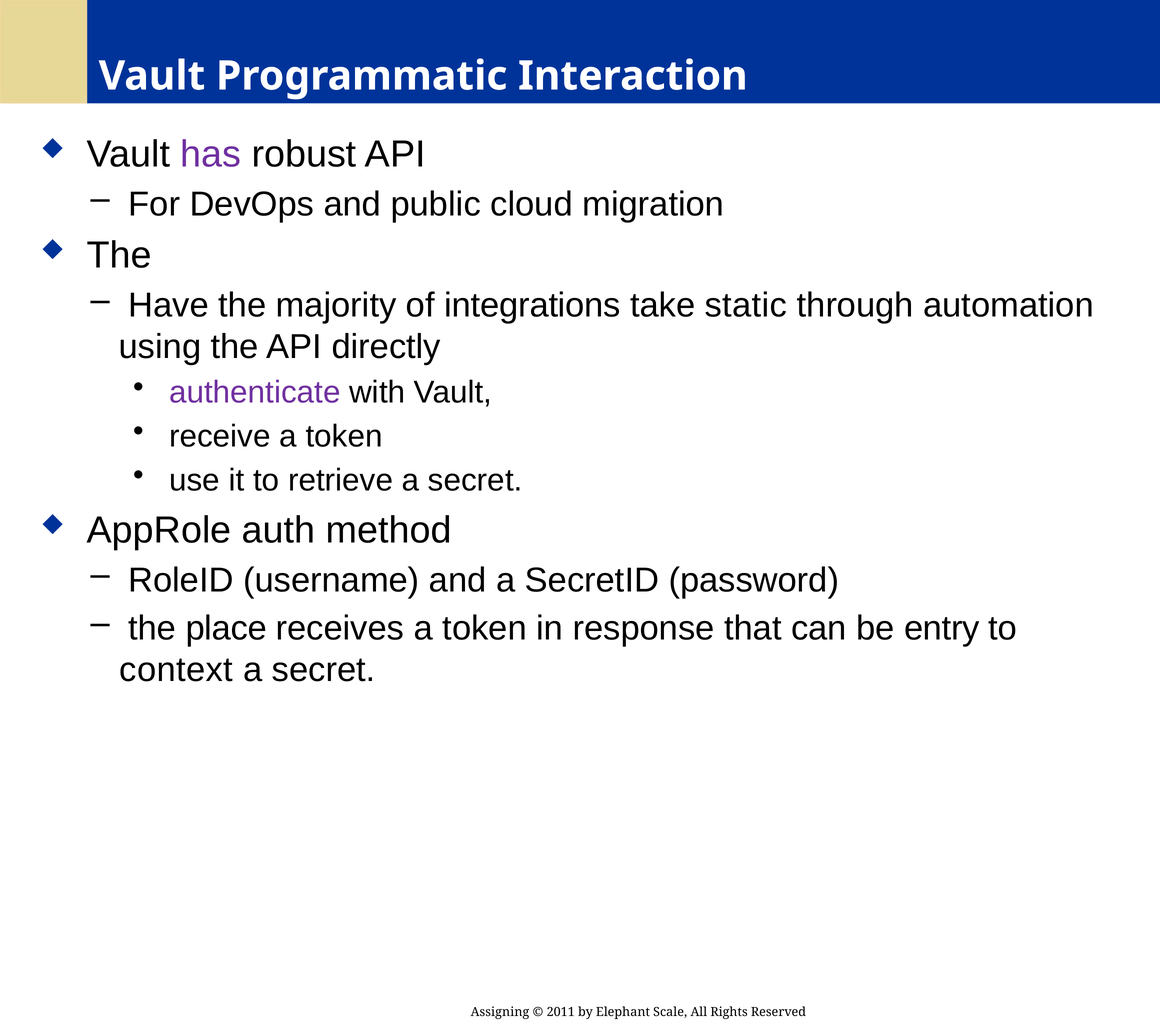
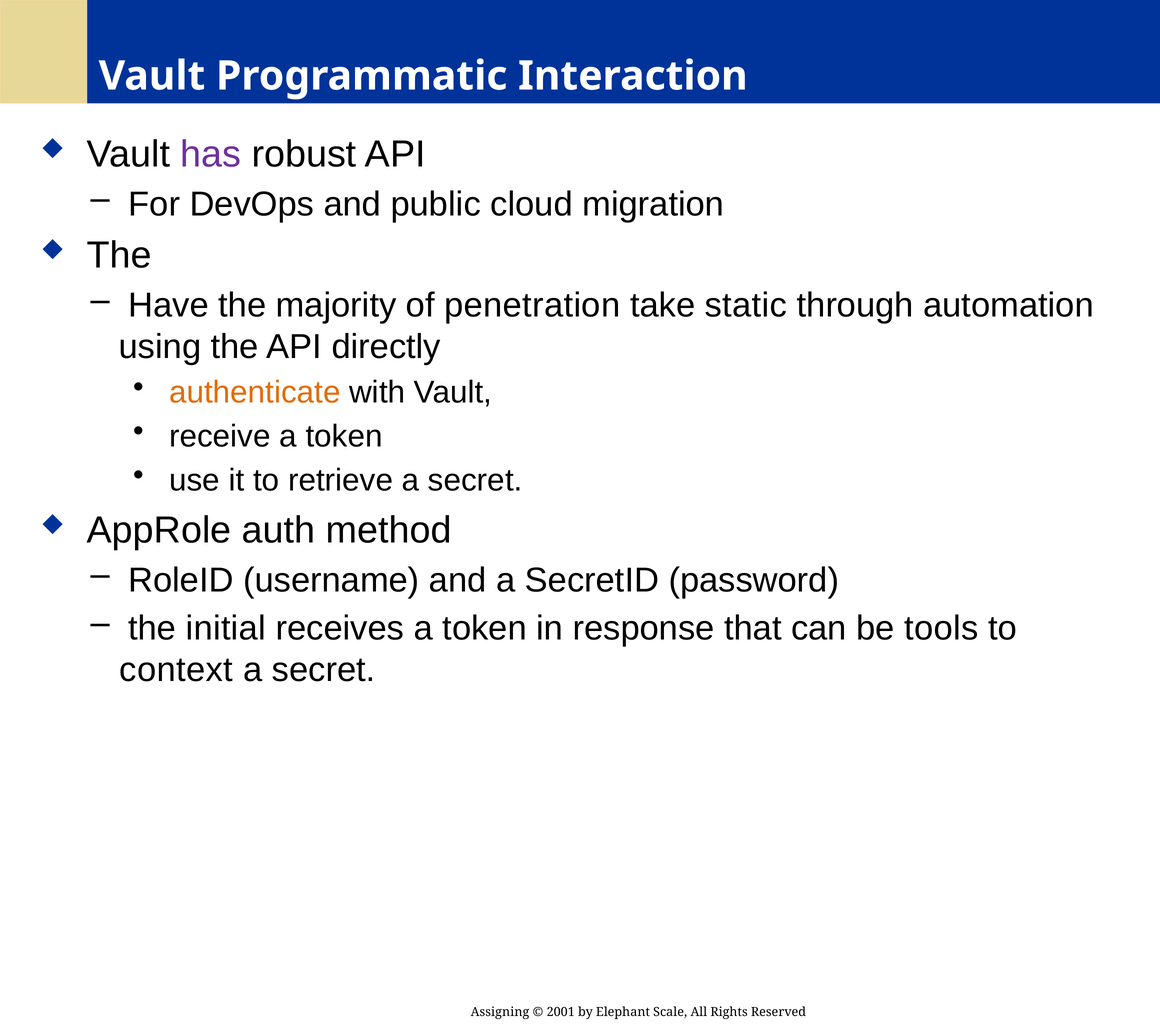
integrations: integrations -> penetration
authenticate colour: purple -> orange
place: place -> initial
entry: entry -> tools
2011: 2011 -> 2001
